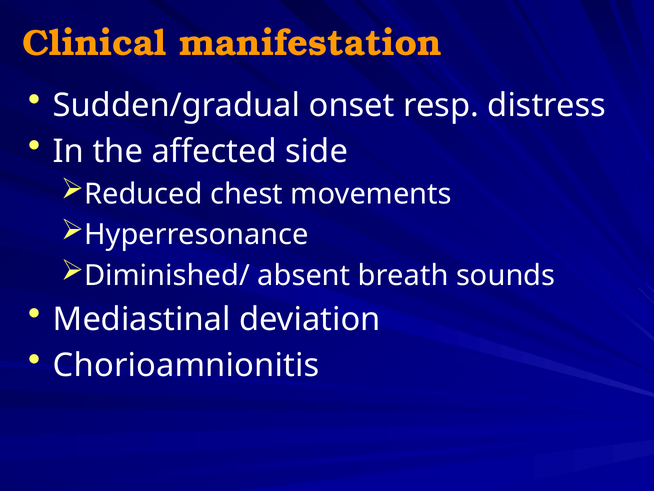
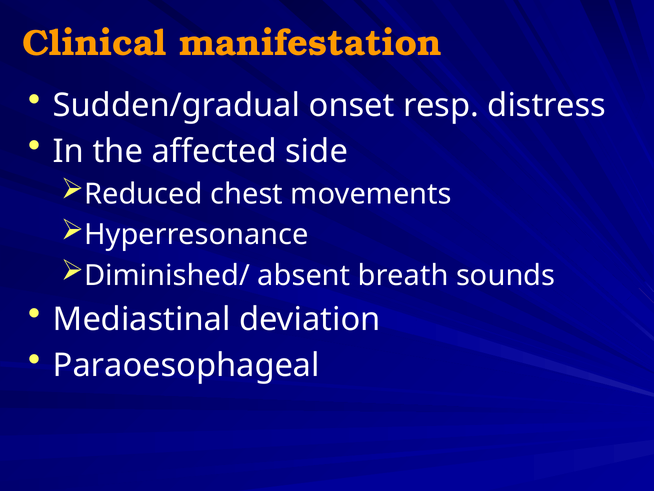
Chorioamnionitis: Chorioamnionitis -> Paraoesophageal
